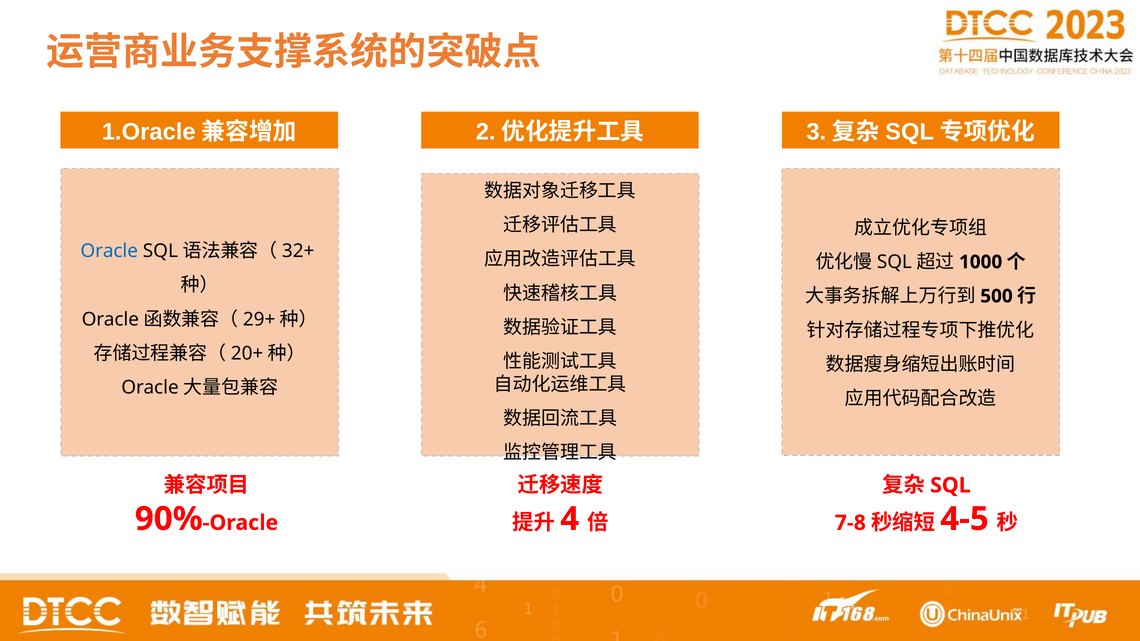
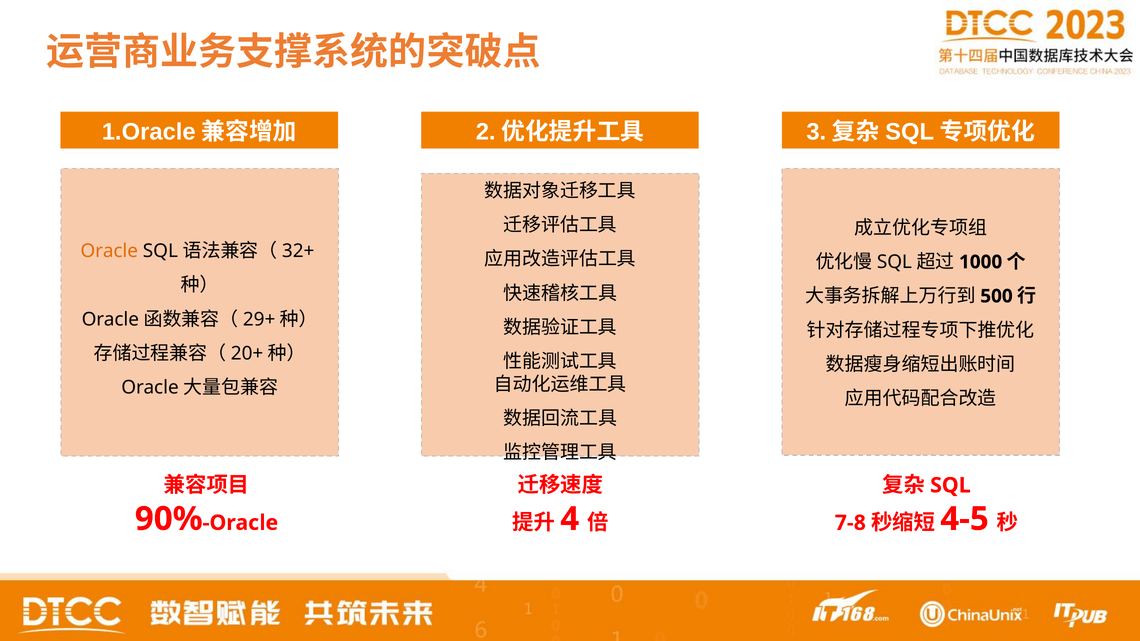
Oracle at (109, 251) colour: blue -> orange
